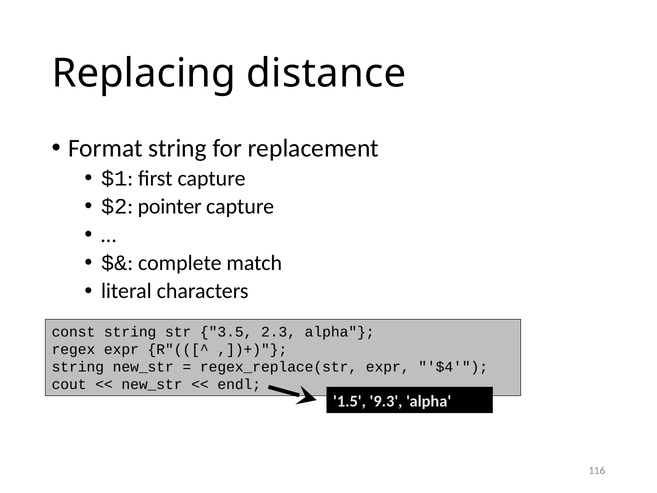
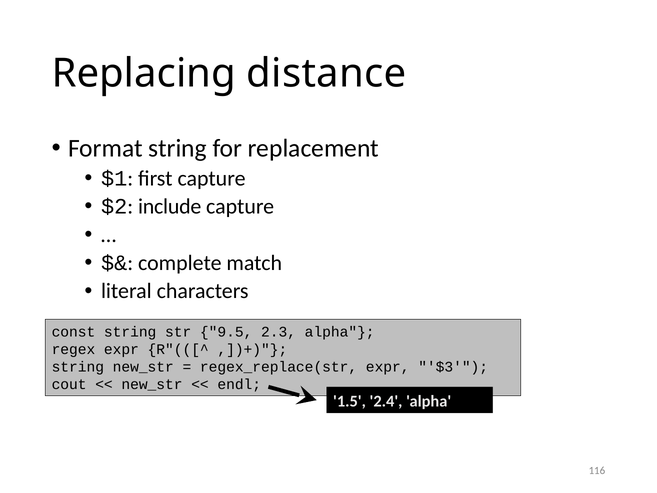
pointer: pointer -> include
3.5: 3.5 -> 9.5
$4: $4 -> $3
9.3: 9.3 -> 2.4
